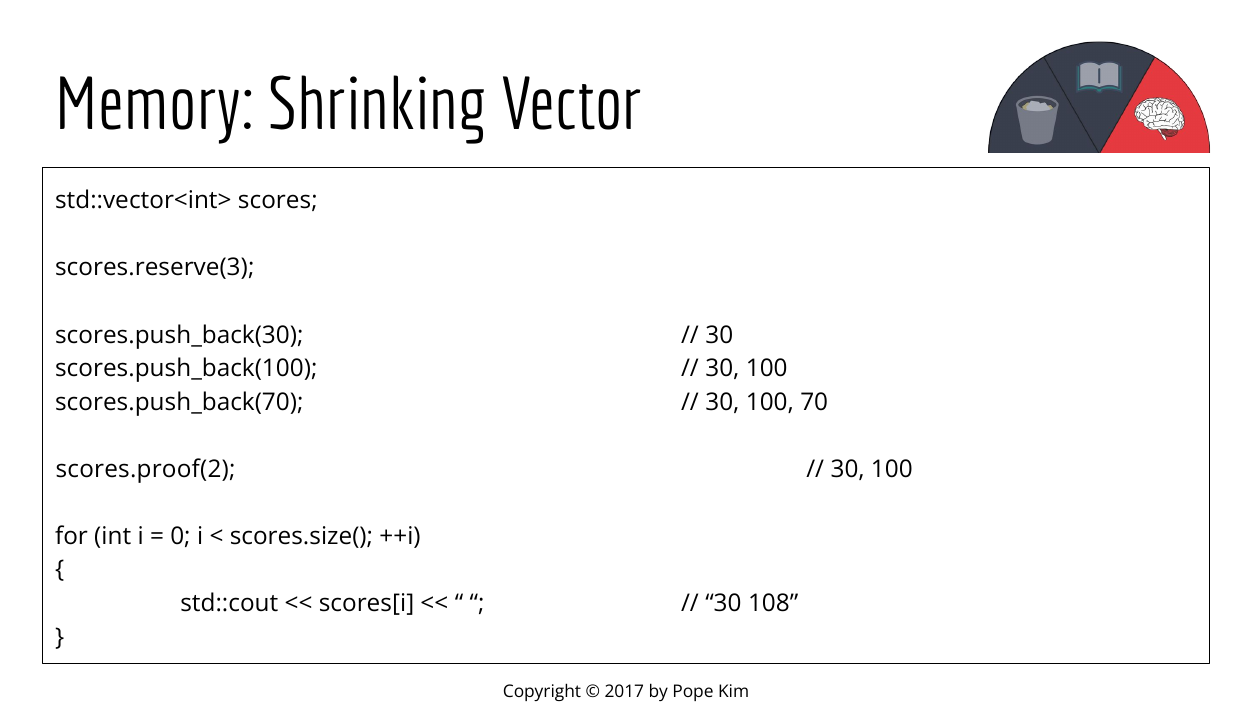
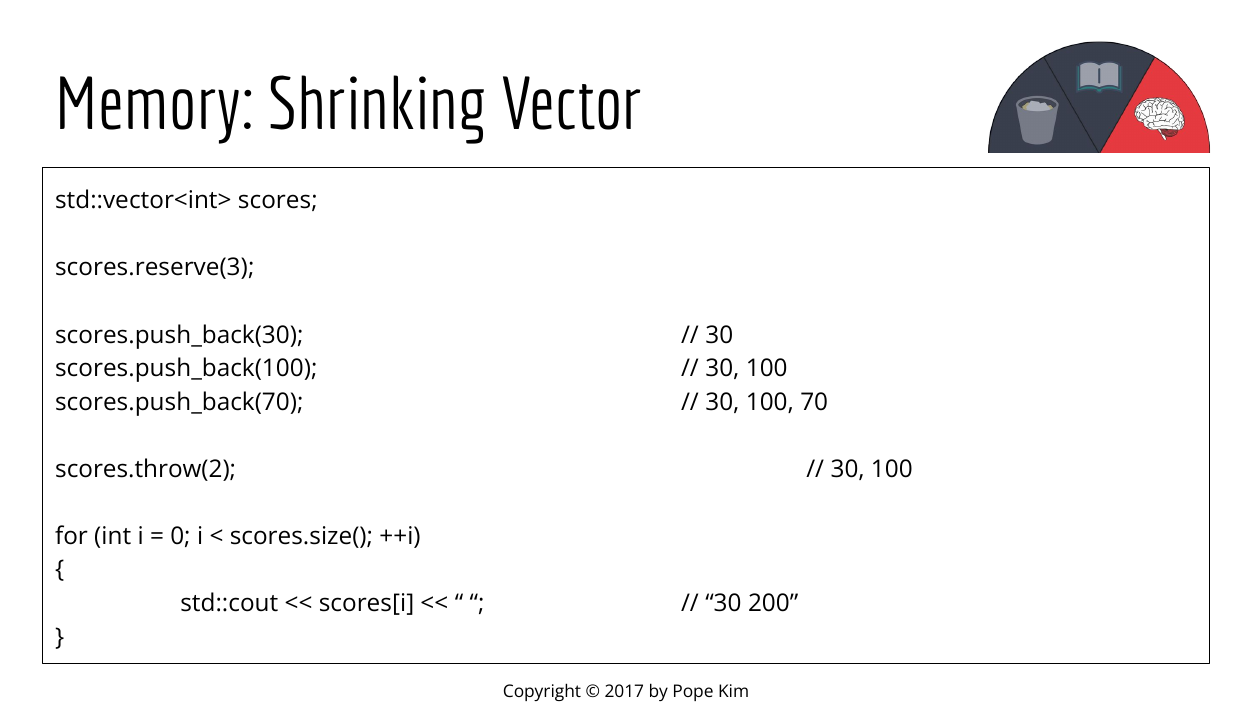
scores.proof(2: scores.proof(2 -> scores.throw(2
108: 108 -> 200
